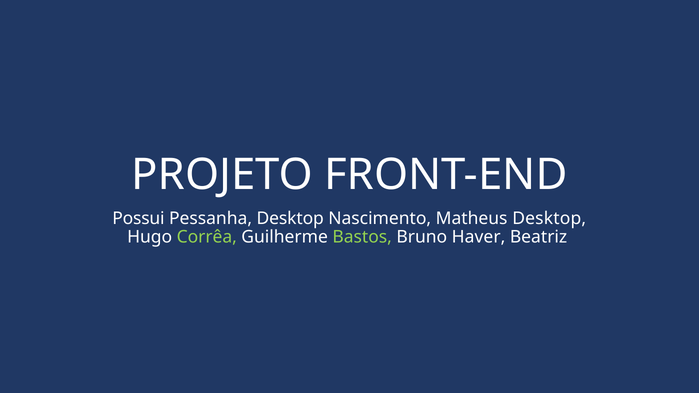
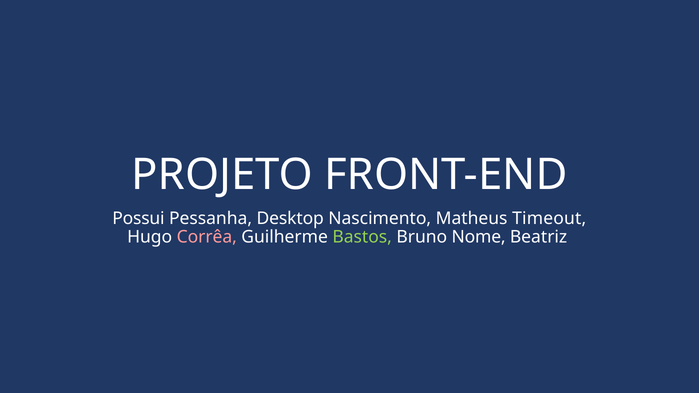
Matheus Desktop: Desktop -> Timeout
Corrêa colour: light green -> pink
Haver: Haver -> Nome
